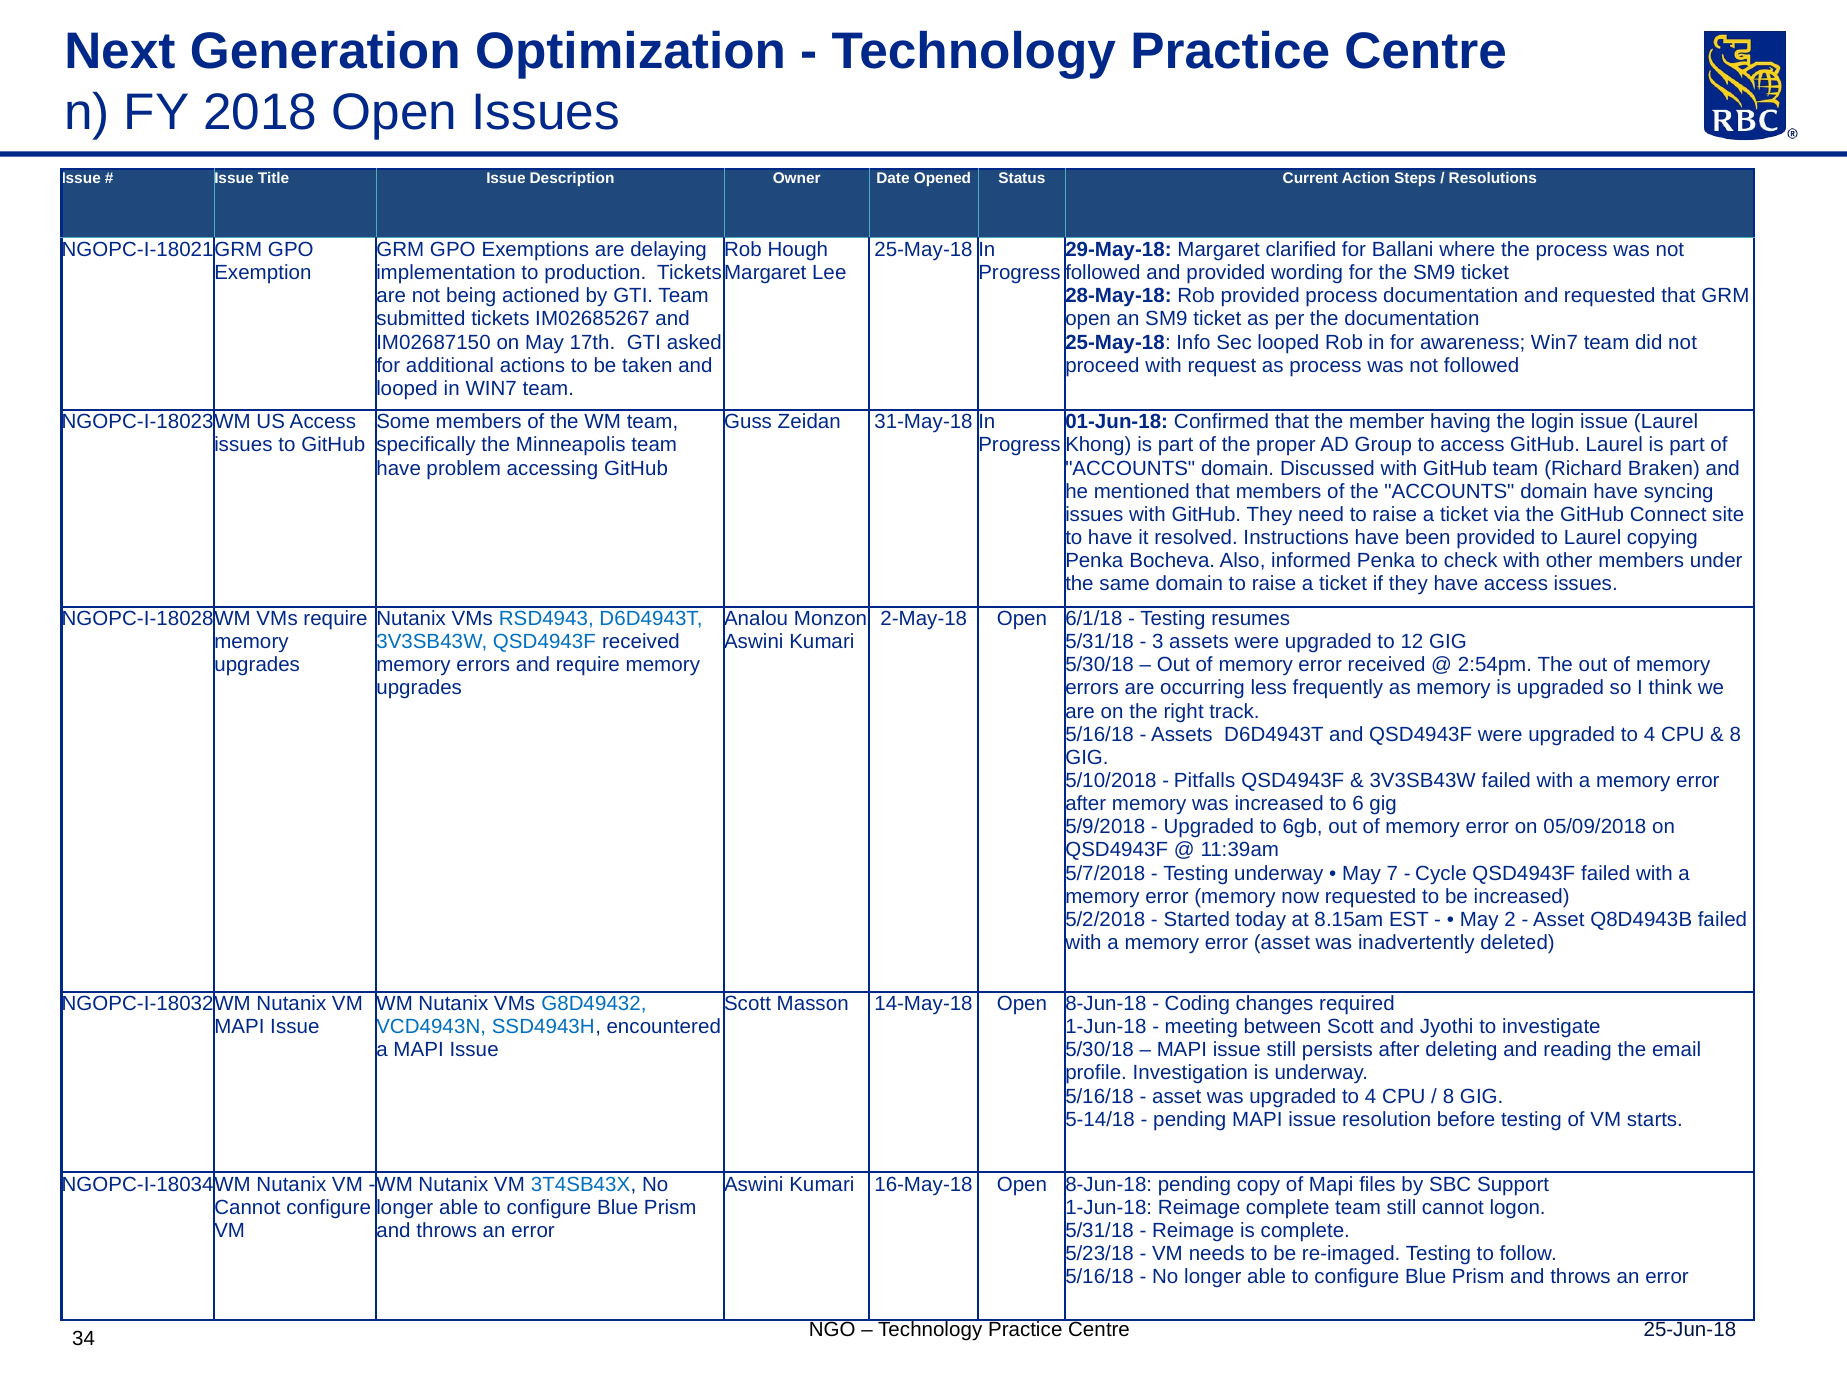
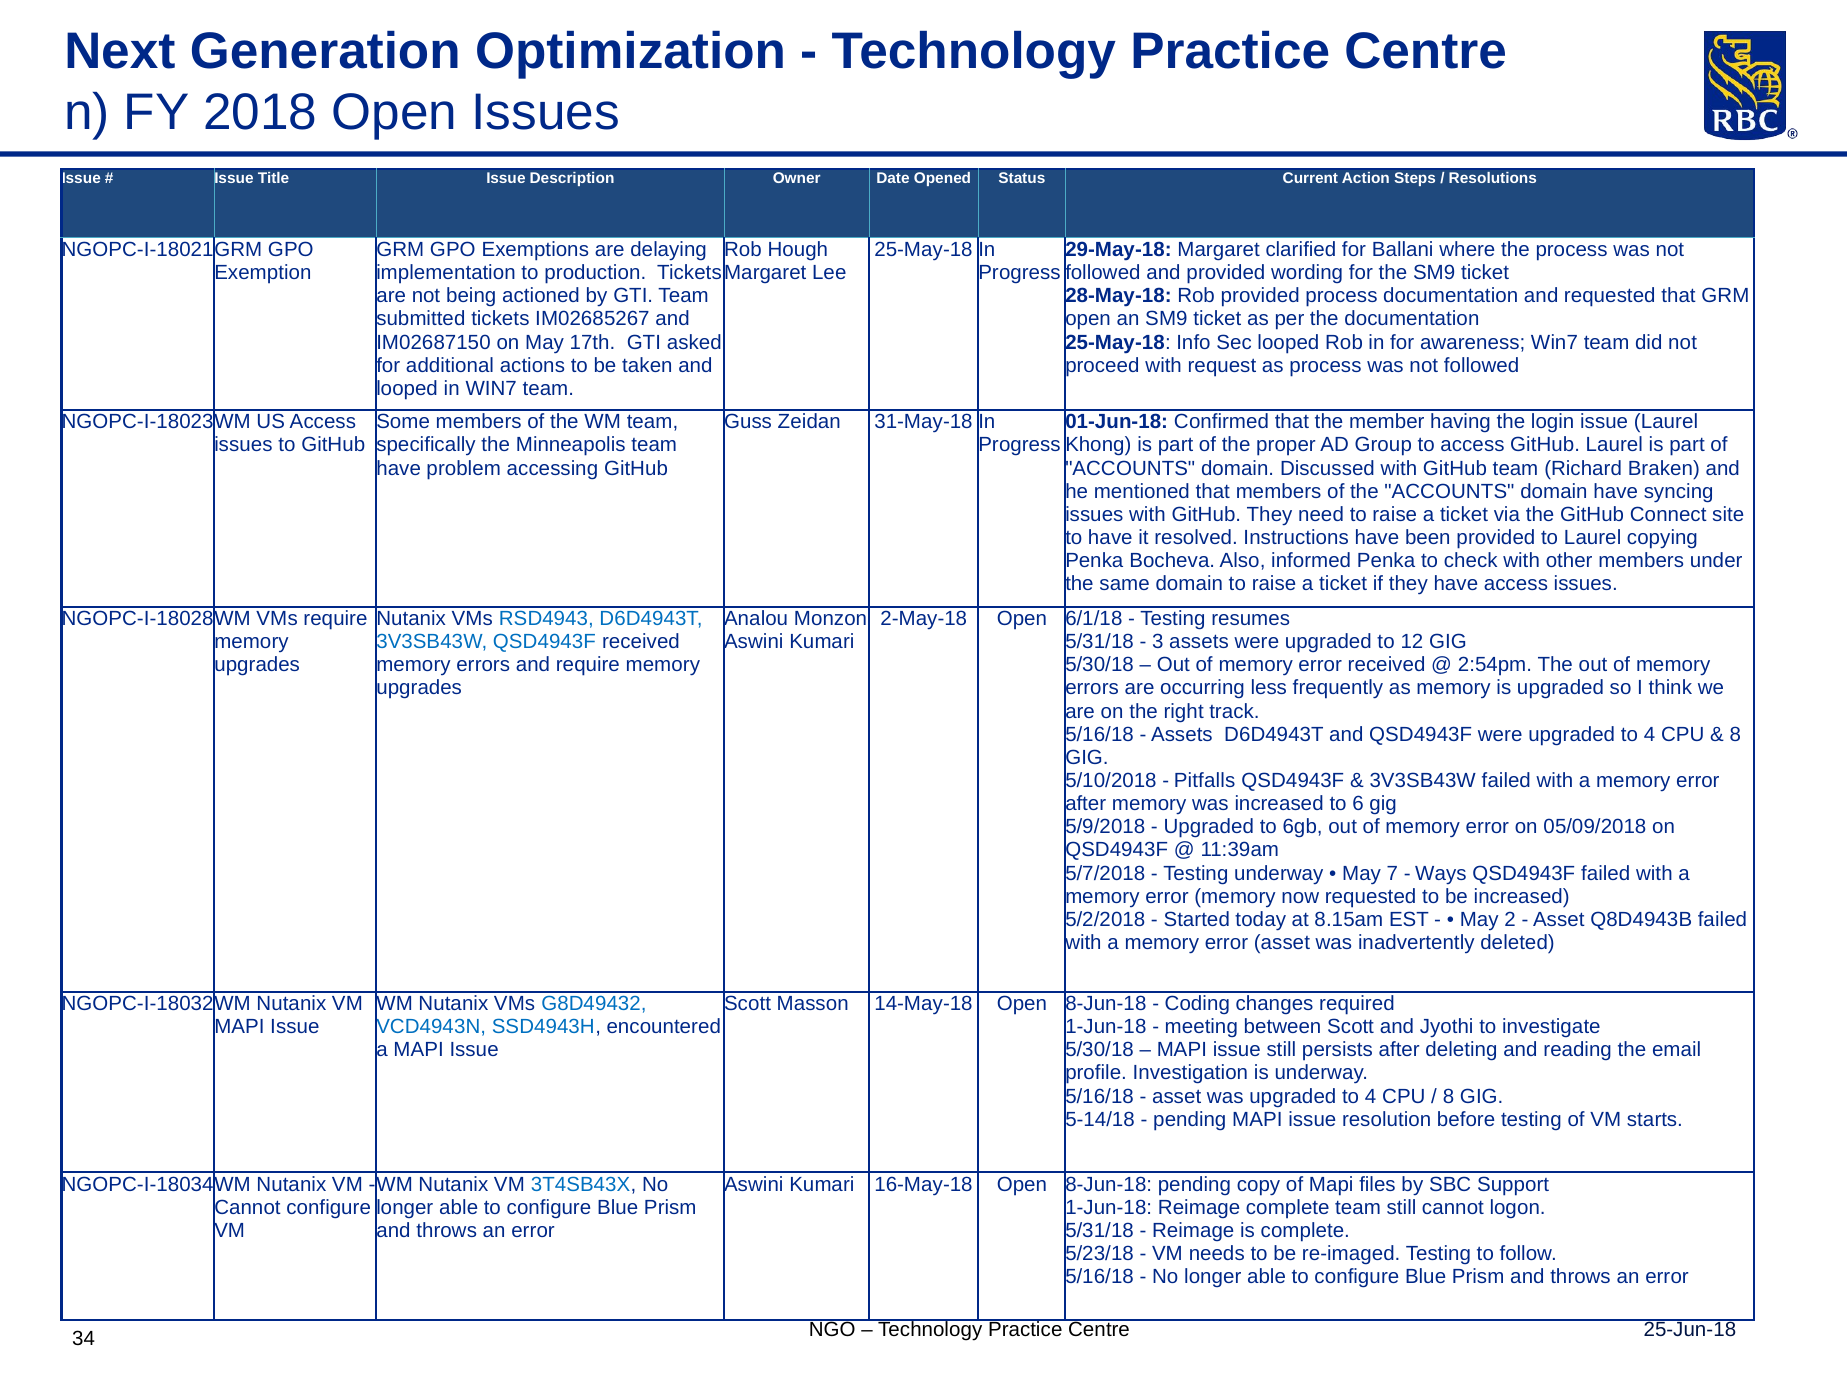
Cycle: Cycle -> Ways
